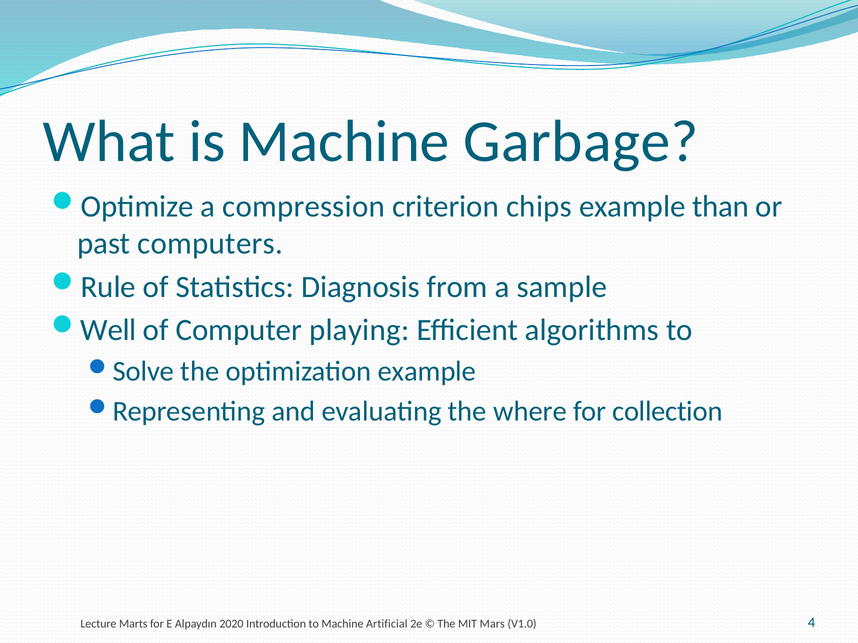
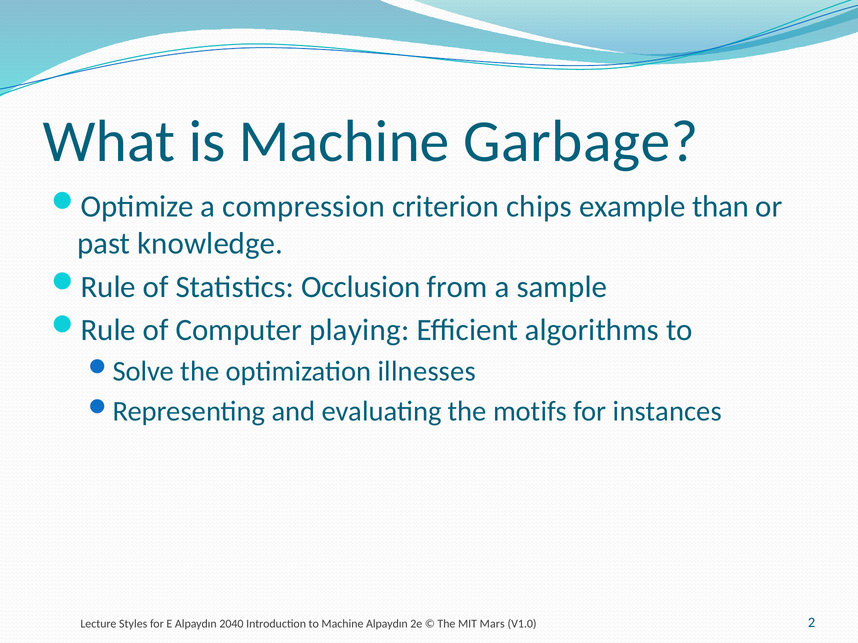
computers: computers -> knowledge
Diagnosis: Diagnosis -> Occlusion
Well at (108, 330): Well -> Rule
optimization example: example -> illnesses
where: where -> motifs
collection: collection -> instances
Marts: Marts -> Styles
2020: 2020 -> 2040
Machine Artificial: Artificial -> Alpaydın
4: 4 -> 2
